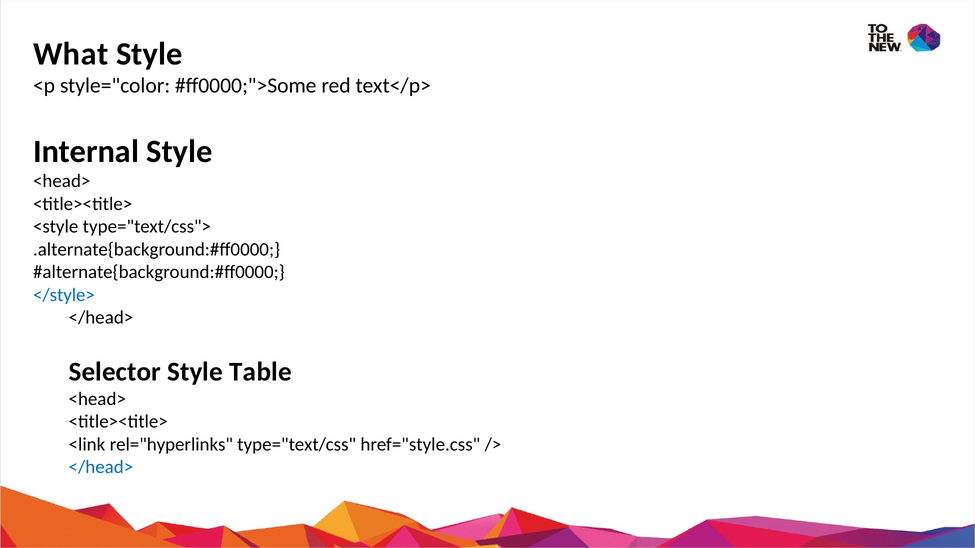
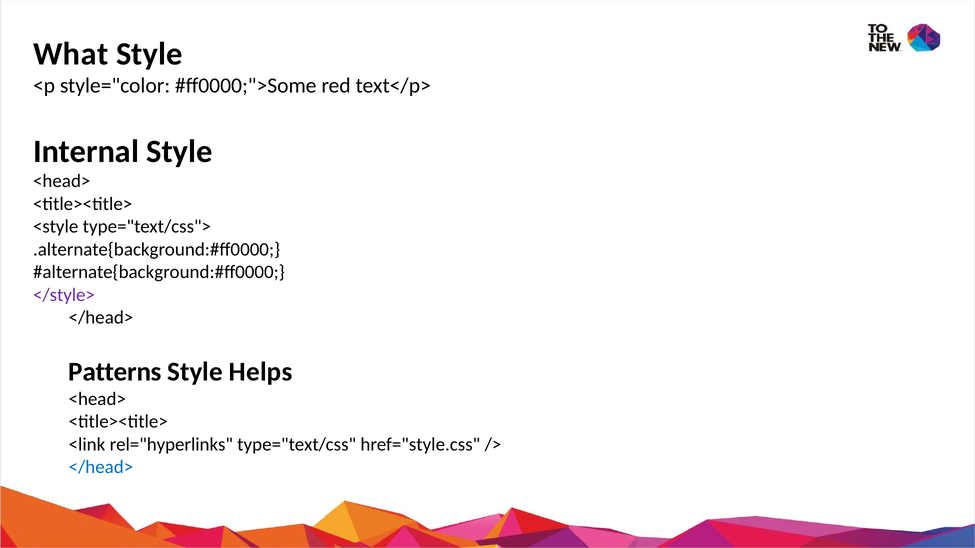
</style> colour: blue -> purple
Selector: Selector -> Patterns
Table: Table -> Helps
